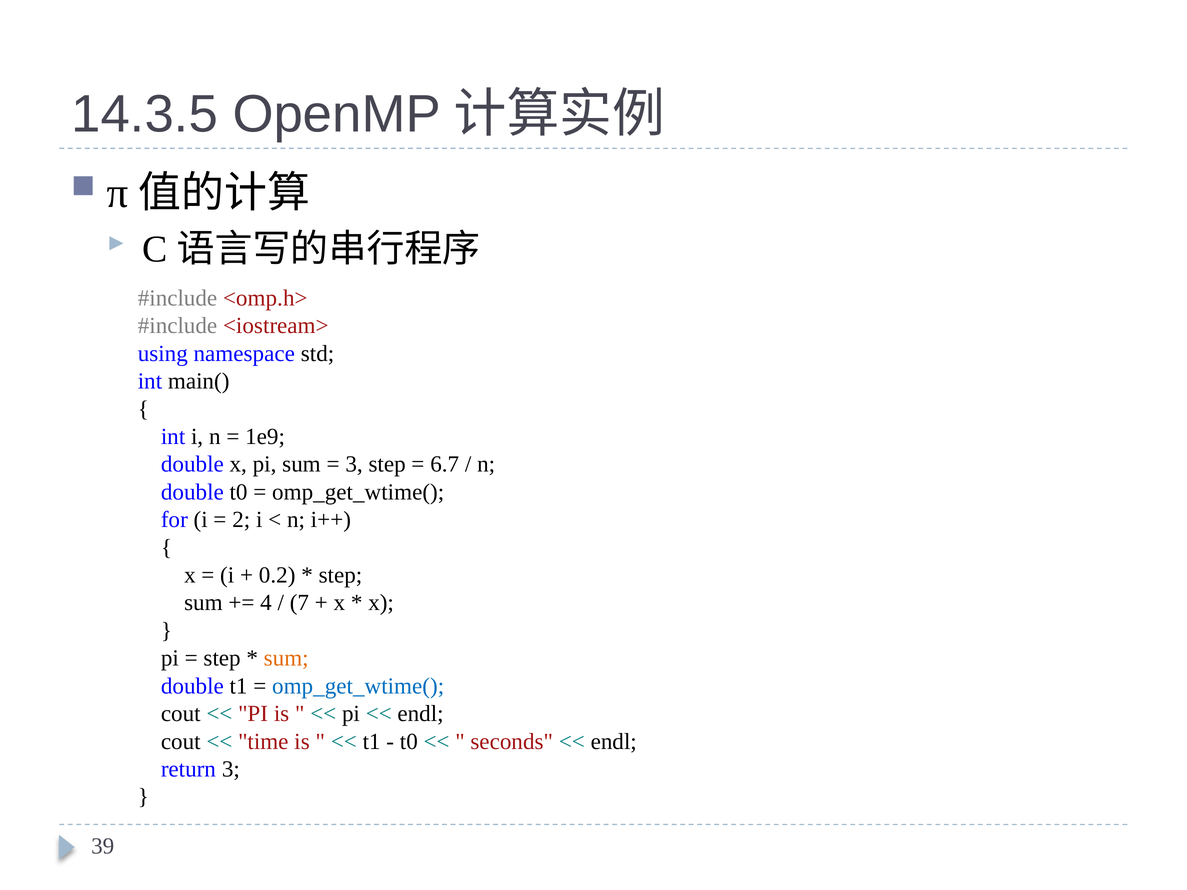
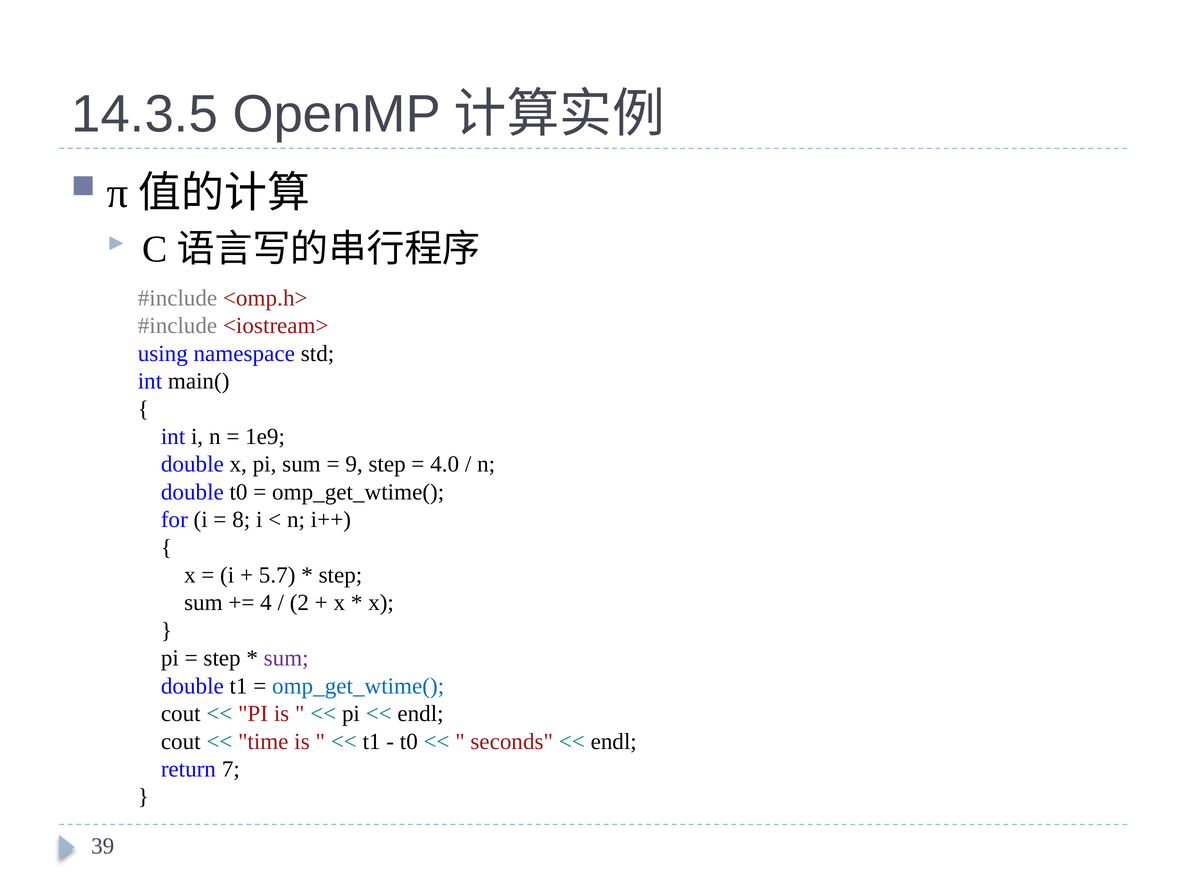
3 at (354, 464): 3 -> 9
6.7: 6.7 -> 4.0
2: 2 -> 8
0.2: 0.2 -> 5.7
7: 7 -> 2
sum at (286, 658) colour: orange -> purple
return 3: 3 -> 7
